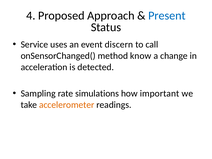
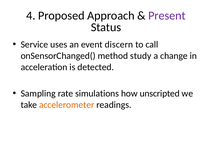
Present colour: blue -> purple
know: know -> study
important: important -> unscripted
